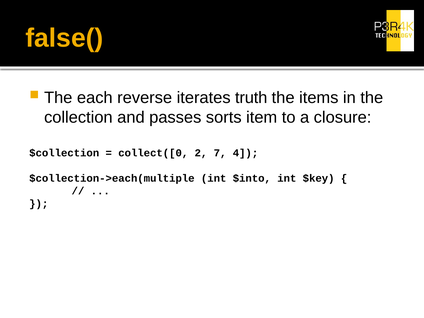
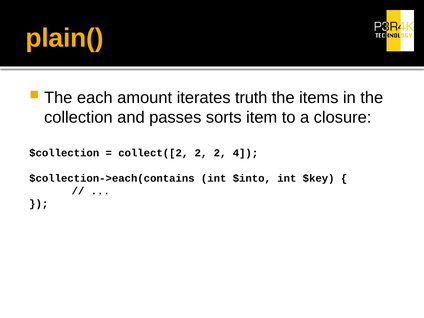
false(: false( -> plain(
reverse: reverse -> amount
collect([0: collect([0 -> collect([2
2 7: 7 -> 2
$collection->each(multiple: $collection->each(multiple -> $collection->each(contains
